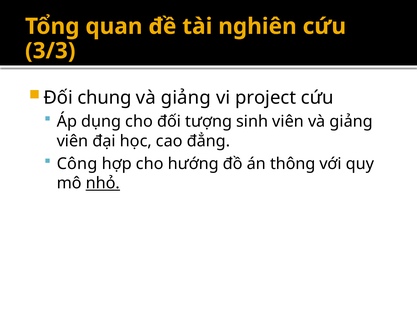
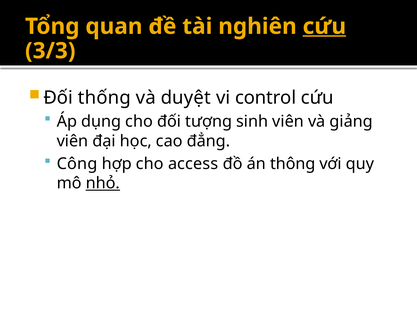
cứu at (324, 26) underline: none -> present
chung: chung -> thống
giảng at (186, 98): giảng -> duyệt
project: project -> control
hướng: hướng -> access
